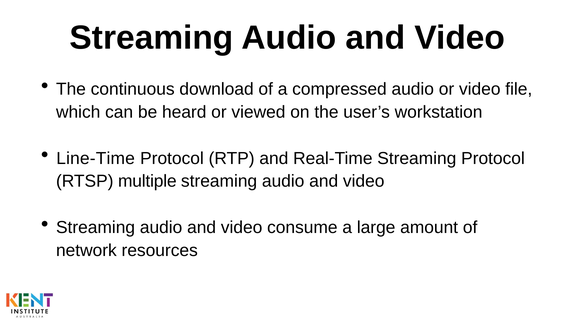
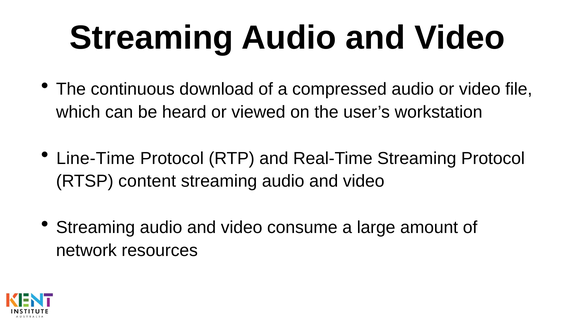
multiple: multiple -> content
